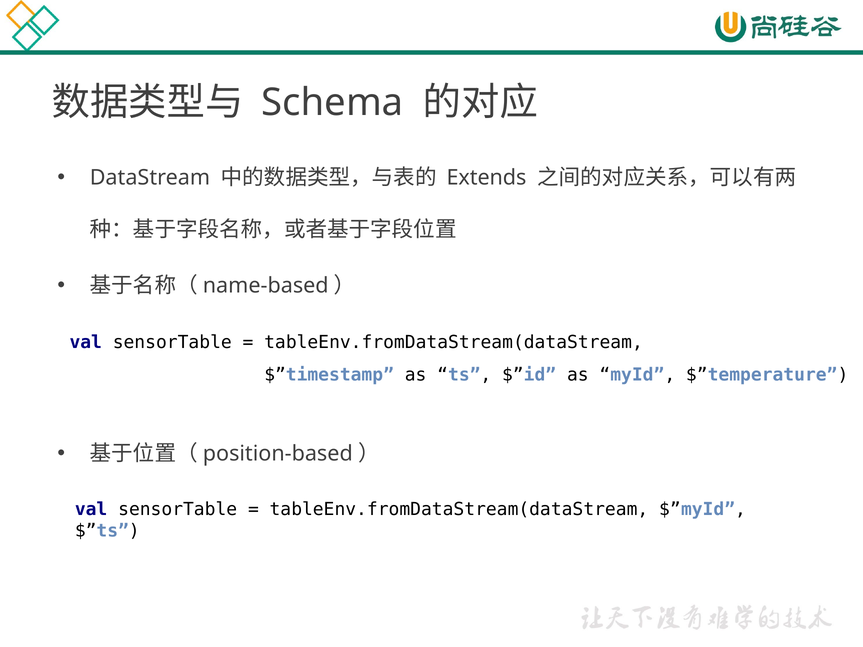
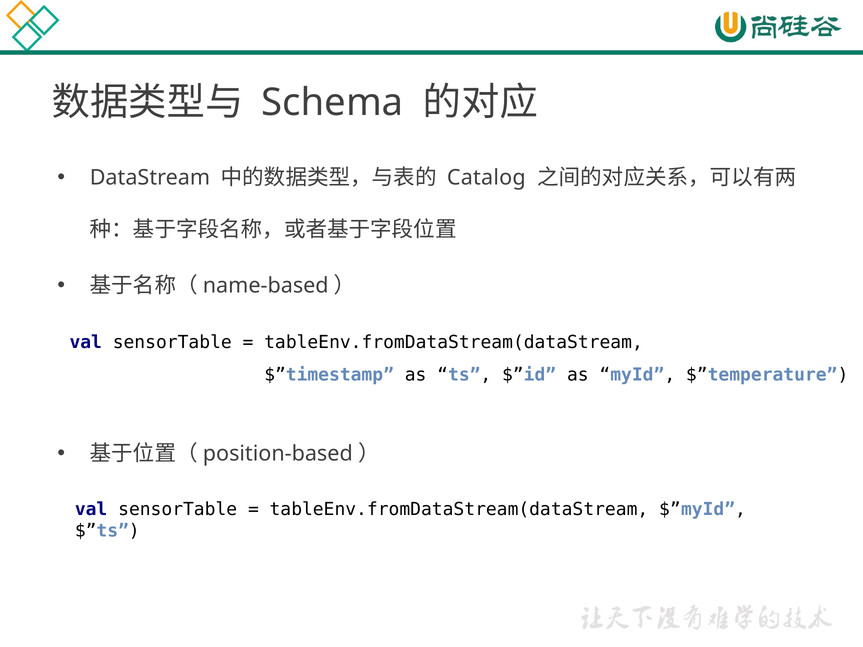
Extends: Extends -> Catalog
